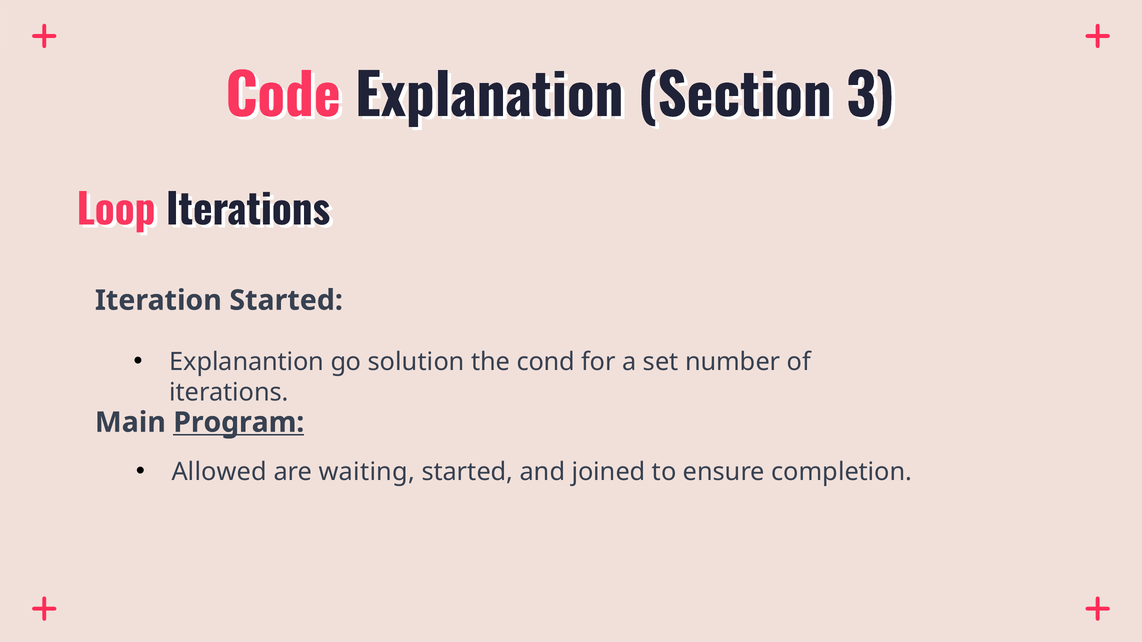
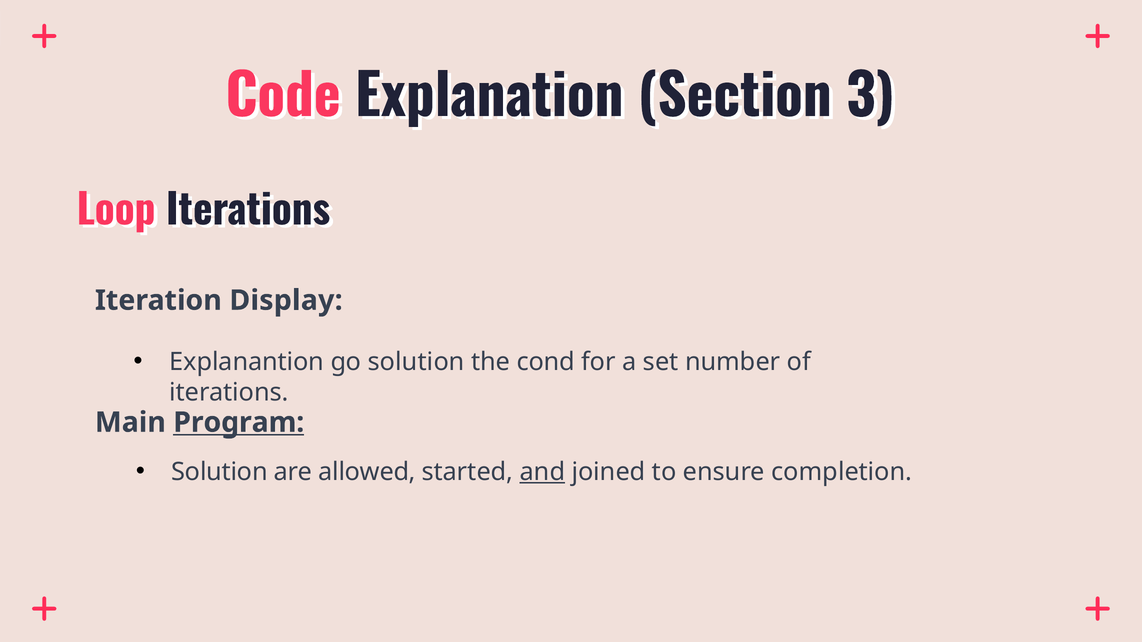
Iteration Started: Started -> Display
Allowed at (219, 472): Allowed -> Solution
waiting: waiting -> allowed
and underline: none -> present
